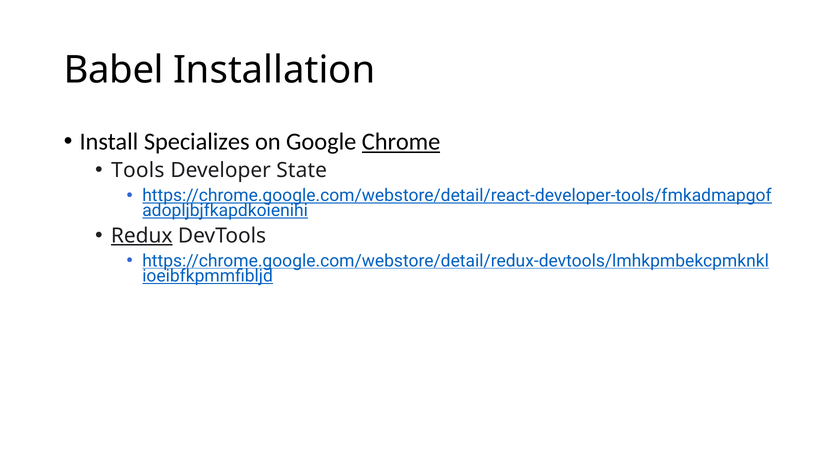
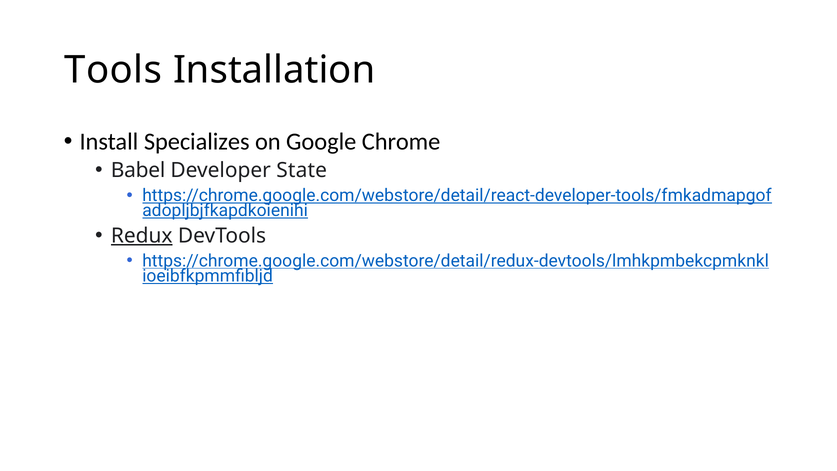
Babel: Babel -> Tools
Chrome underline: present -> none
Tools: Tools -> Babel
